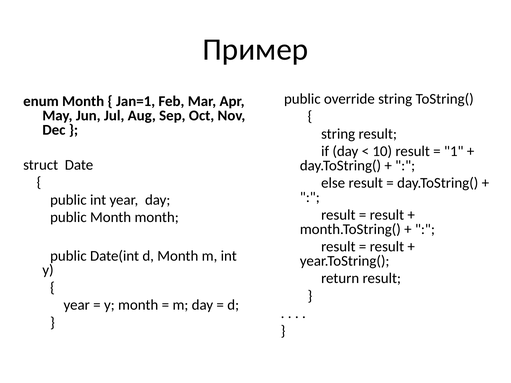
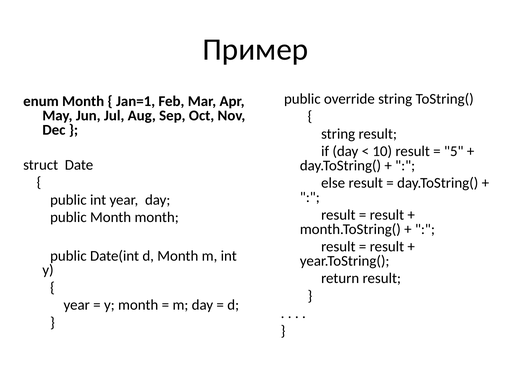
1: 1 -> 5
